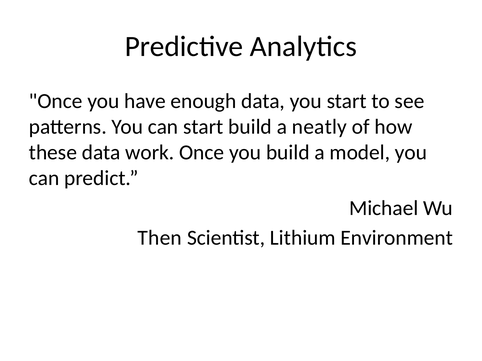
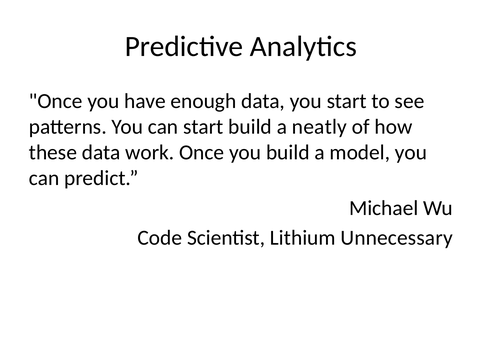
Then: Then -> Code
Environment: Environment -> Unnecessary
